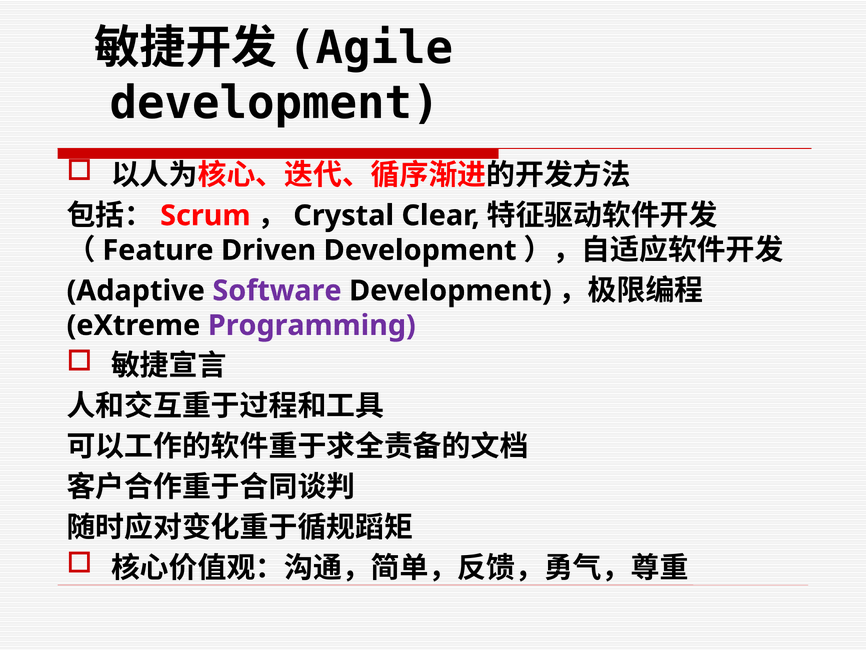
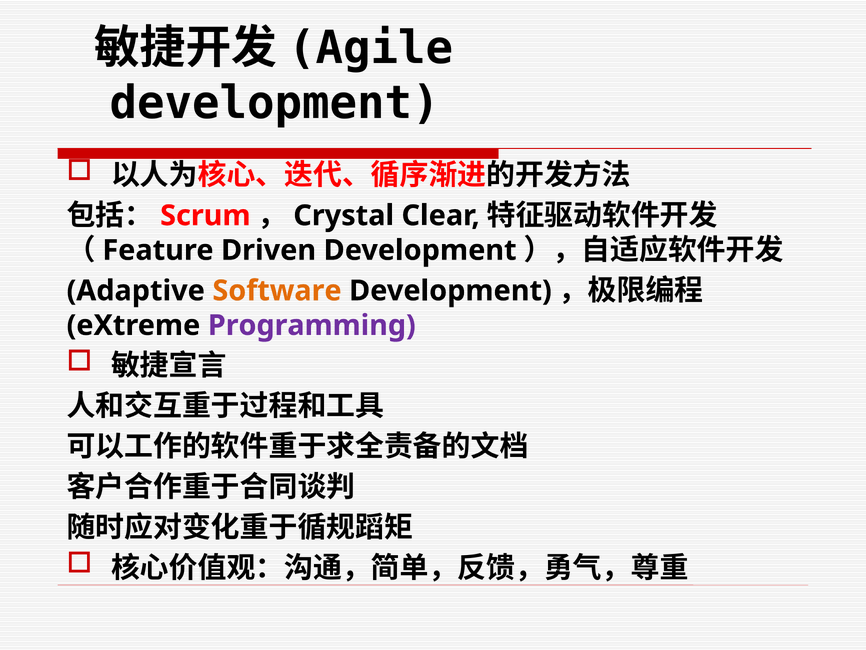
Software colour: purple -> orange
